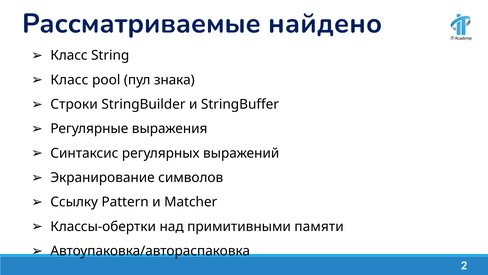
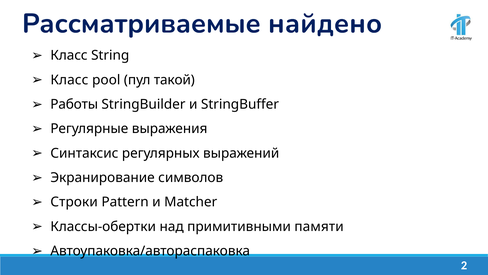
знака: знака -> такой
Строки: Строки -> Работы
Ссылку: Ссылку -> Строки
